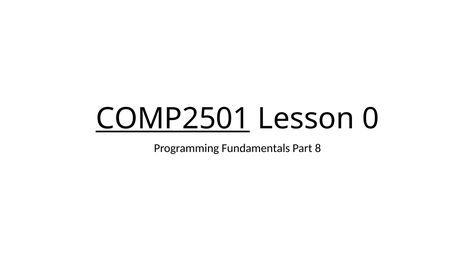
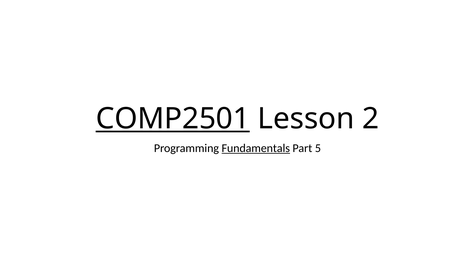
0: 0 -> 2
Fundamentals underline: none -> present
8: 8 -> 5
